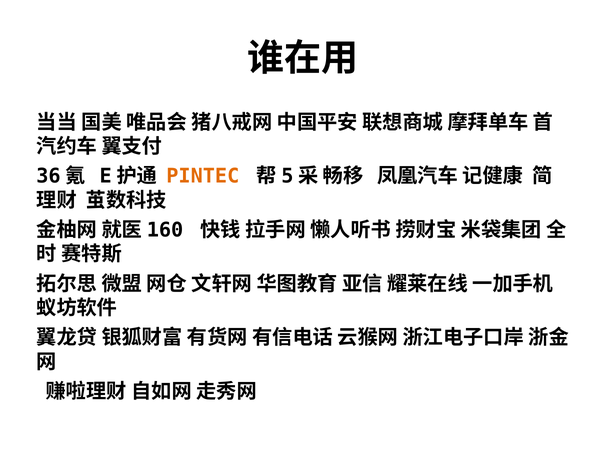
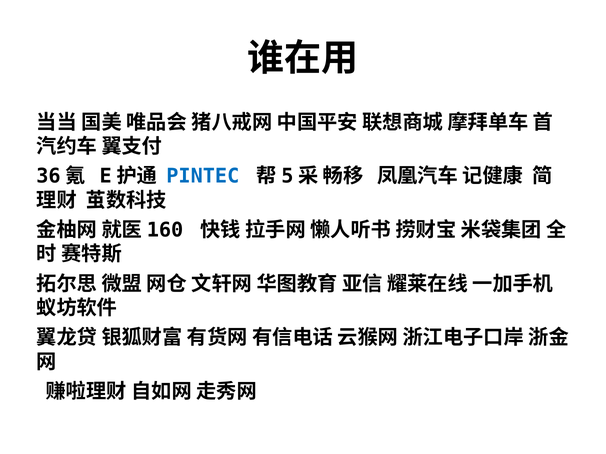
PINTEC colour: orange -> blue
